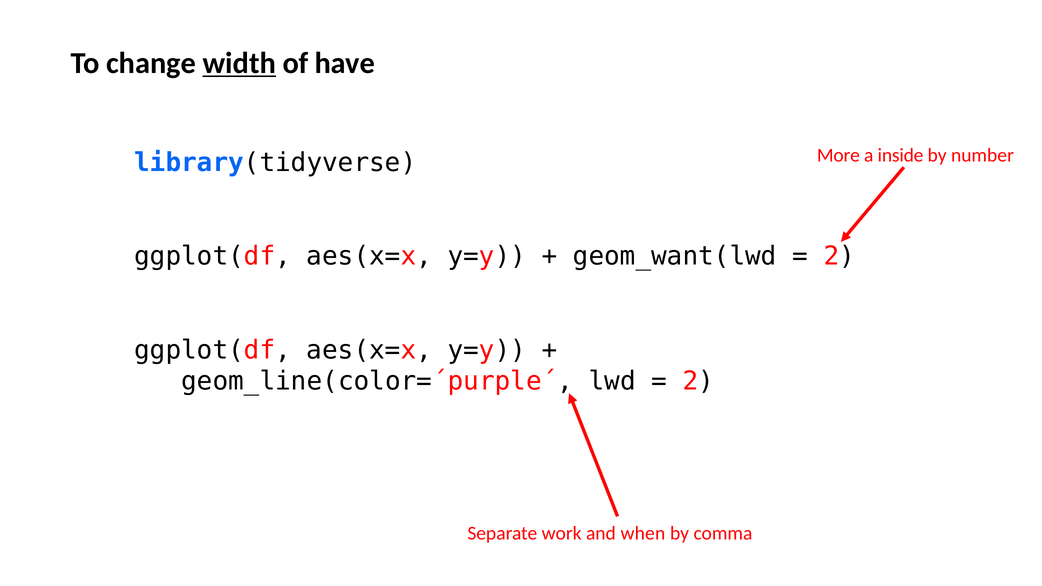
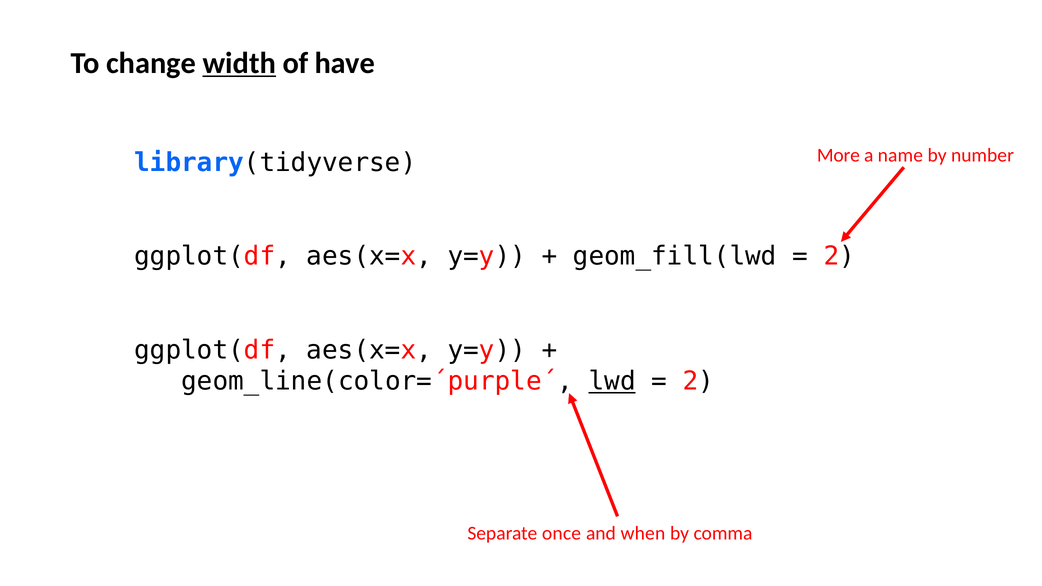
inside: inside -> name
geom_want(lwd: geom_want(lwd -> geom_fill(lwd
lwd underline: none -> present
work: work -> once
